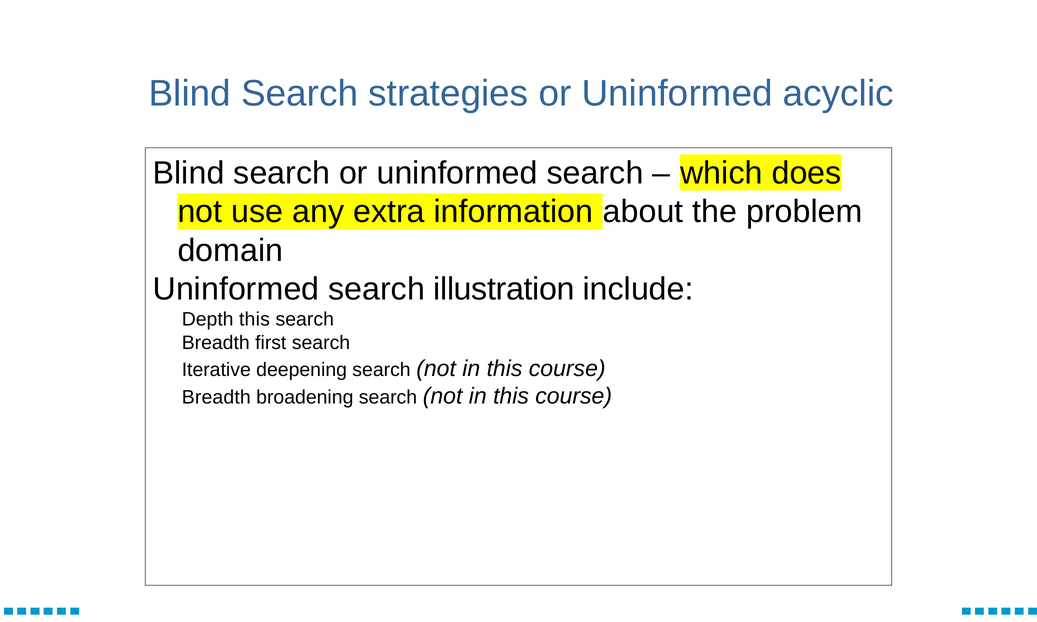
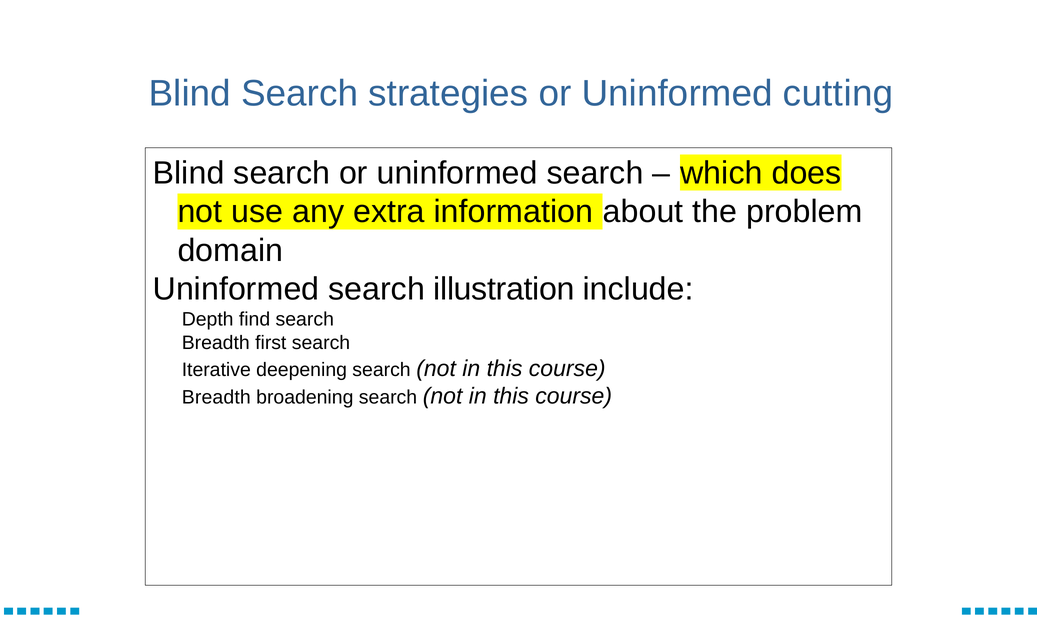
acyclic: acyclic -> cutting
Depth this: this -> find
